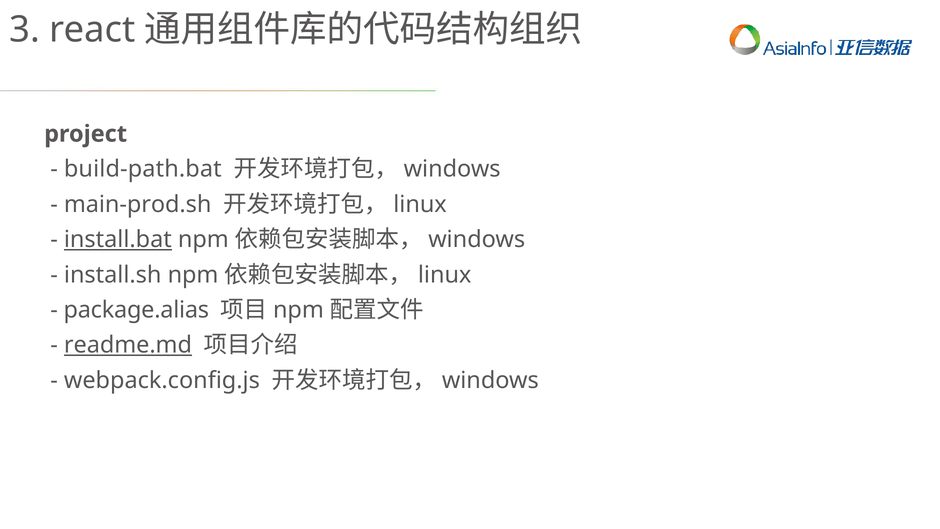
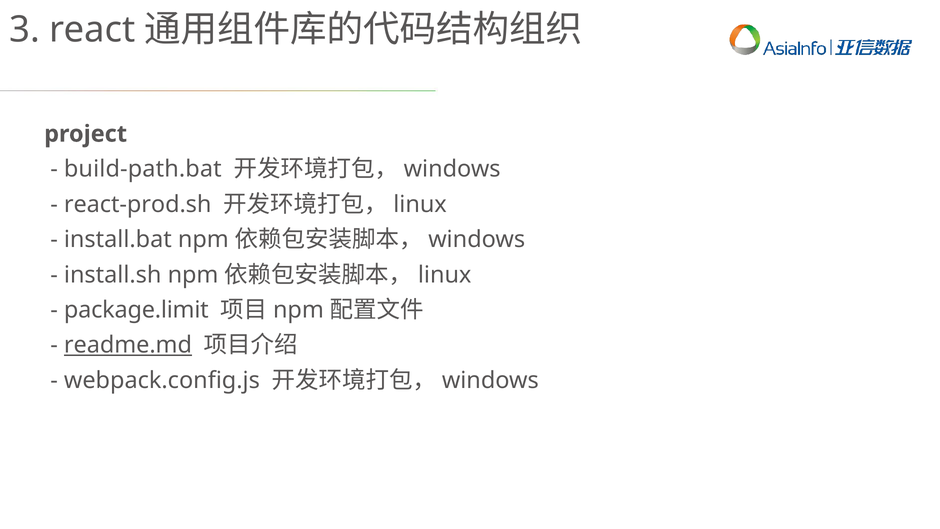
main-prod.sh: main-prod.sh -> react-prod.sh
install.bat underline: present -> none
package.alias: package.alias -> package.limit
